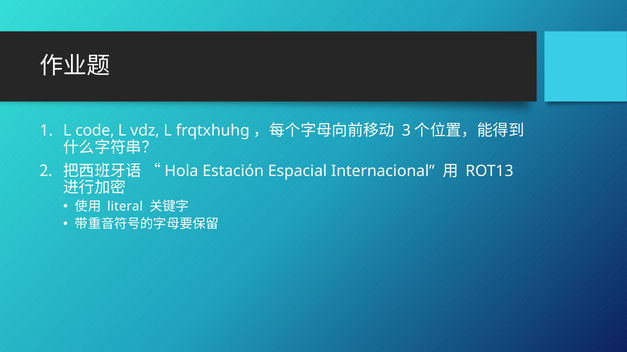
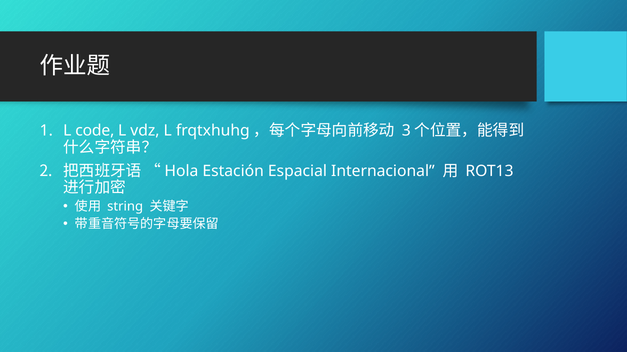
literal: literal -> string
